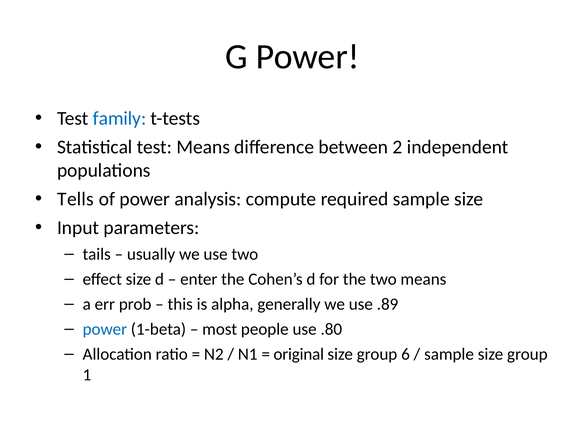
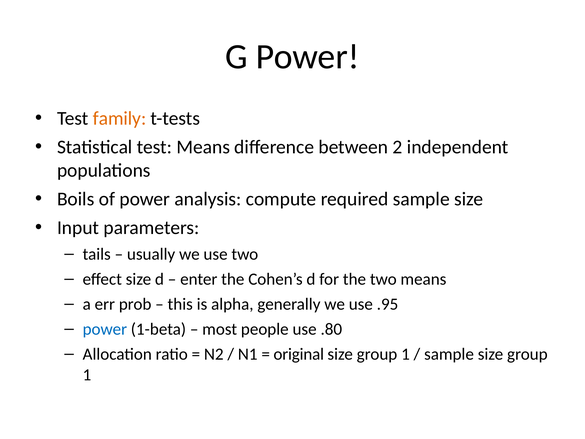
family colour: blue -> orange
Tells: Tells -> Boils
.89: .89 -> .95
6 at (406, 354): 6 -> 1
